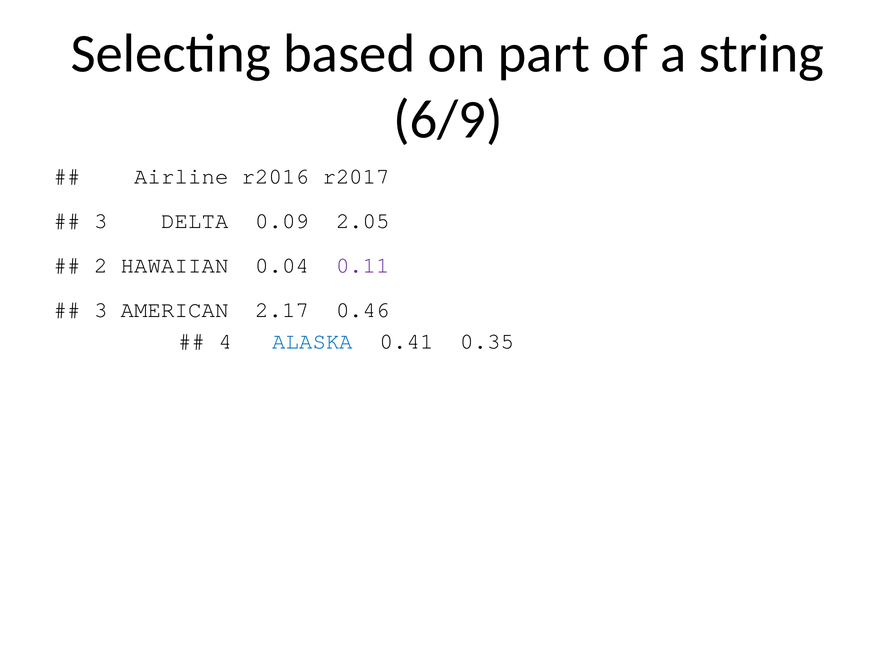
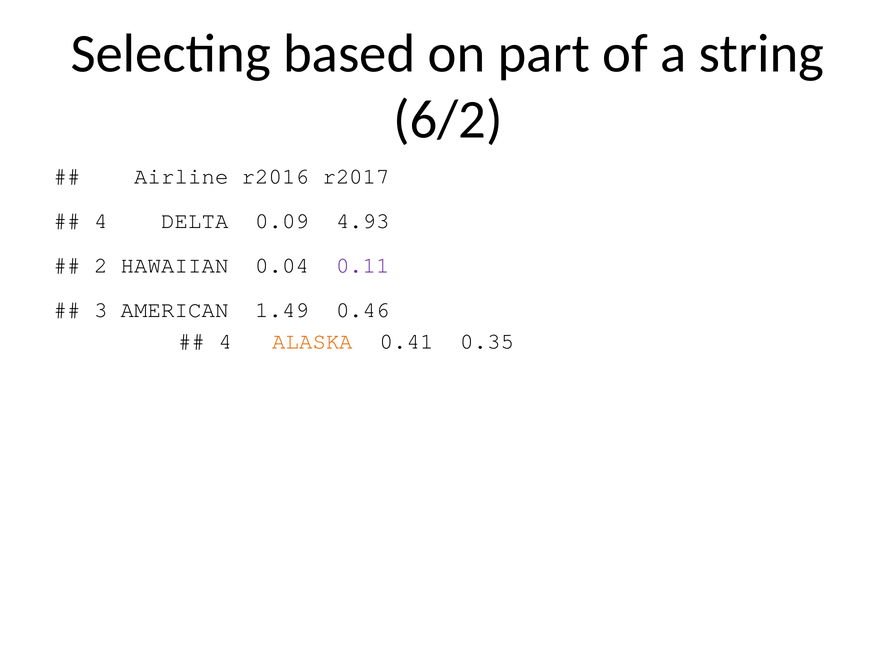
6/9: 6/9 -> 6/2
3 at (101, 221): 3 -> 4
2.05: 2.05 -> 4.93
2.17: 2.17 -> 1.49
ALASKA colour: blue -> orange
